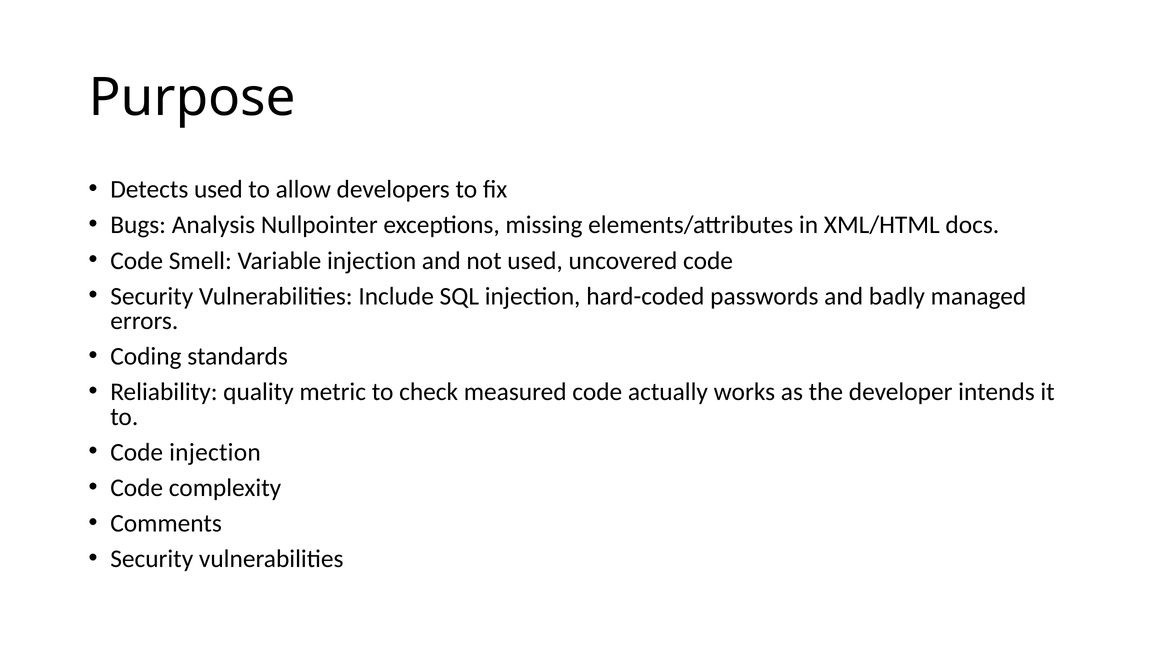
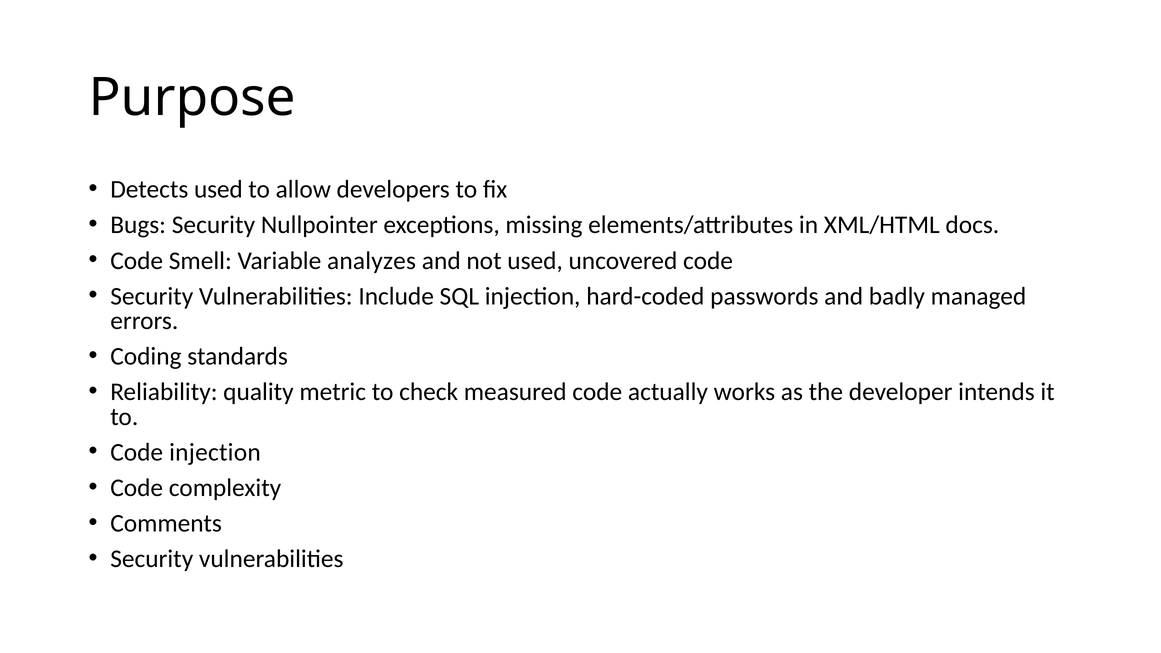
Bugs Analysis: Analysis -> Security
Variable injection: injection -> analyzes
